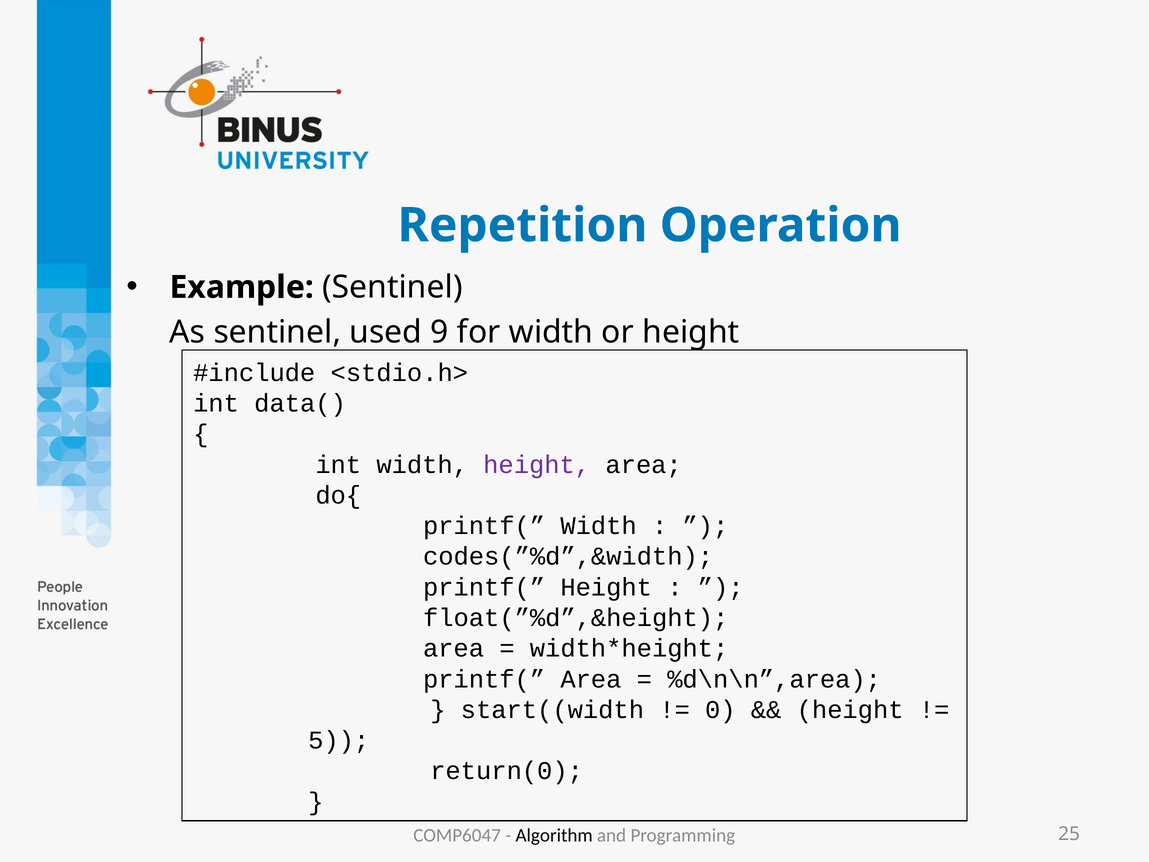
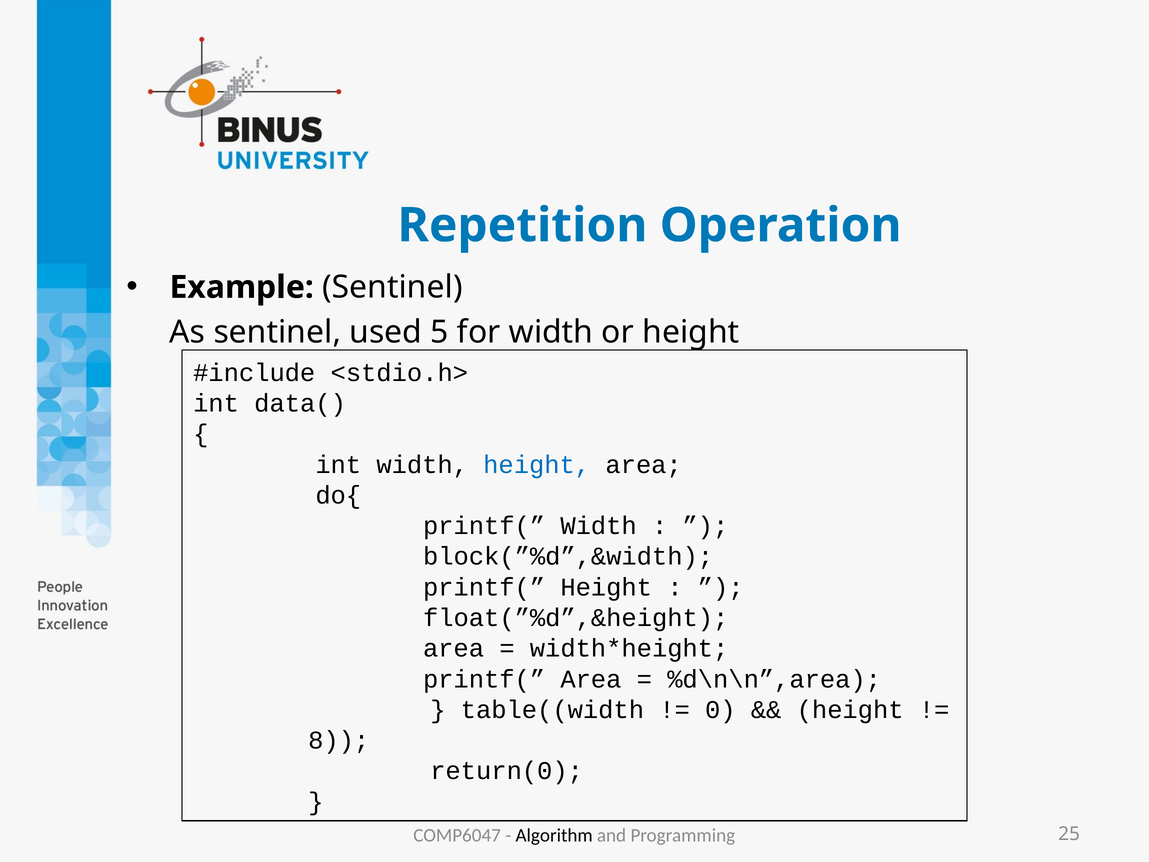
9: 9 -> 5
height at (537, 465) colour: purple -> blue
codes(”%d”,&width: codes(”%d”,&width -> block(”%d”,&width
start((width: start((width -> table((width
5: 5 -> 8
